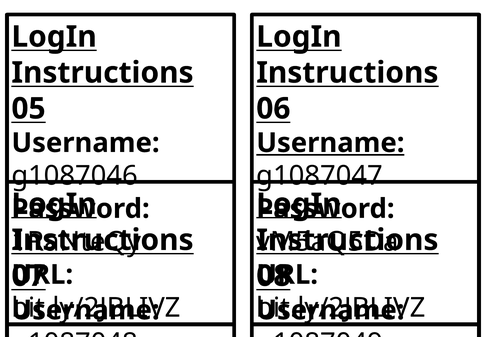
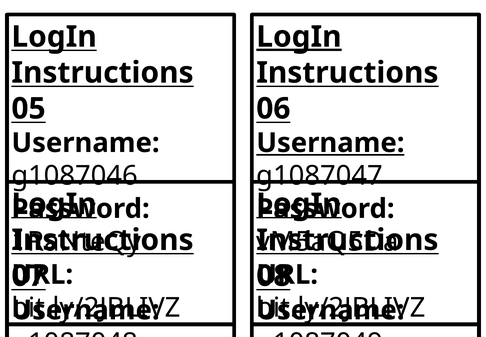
LogIn at (299, 37) underline: none -> present
